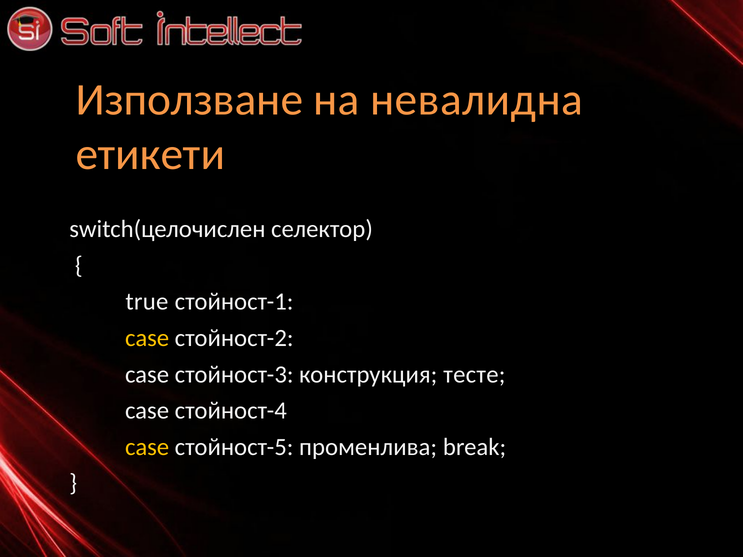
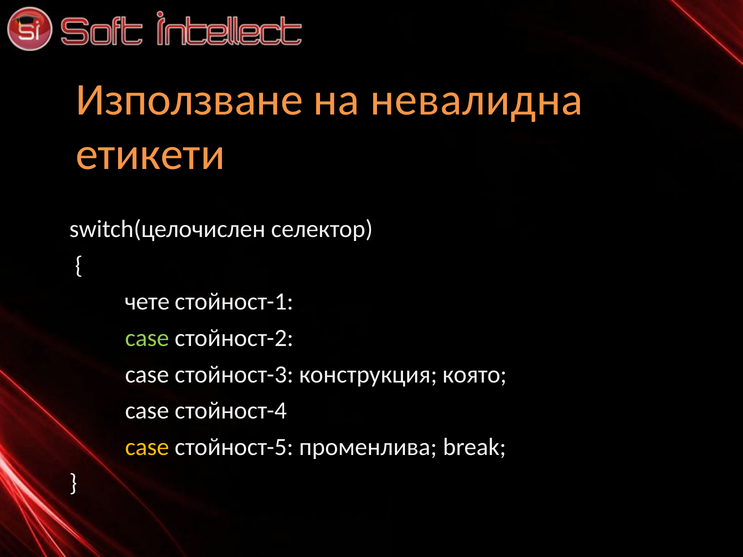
true: true -> чете
case at (147, 338) colour: yellow -> light green
тесте: тесте -> която
